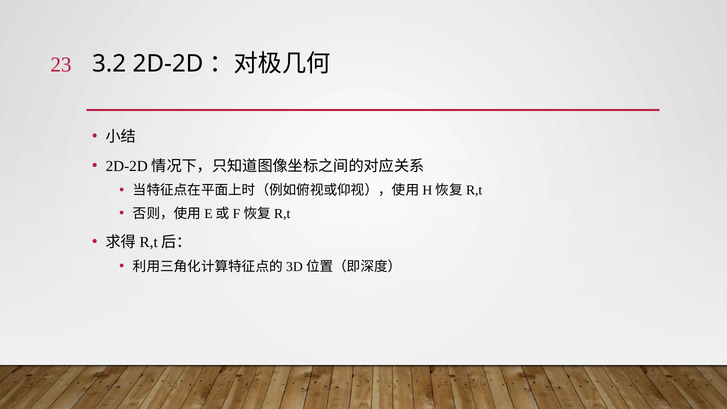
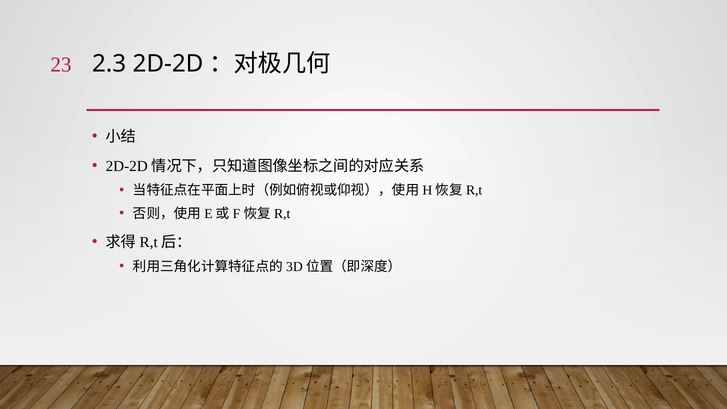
3.2: 3.2 -> 2.3
